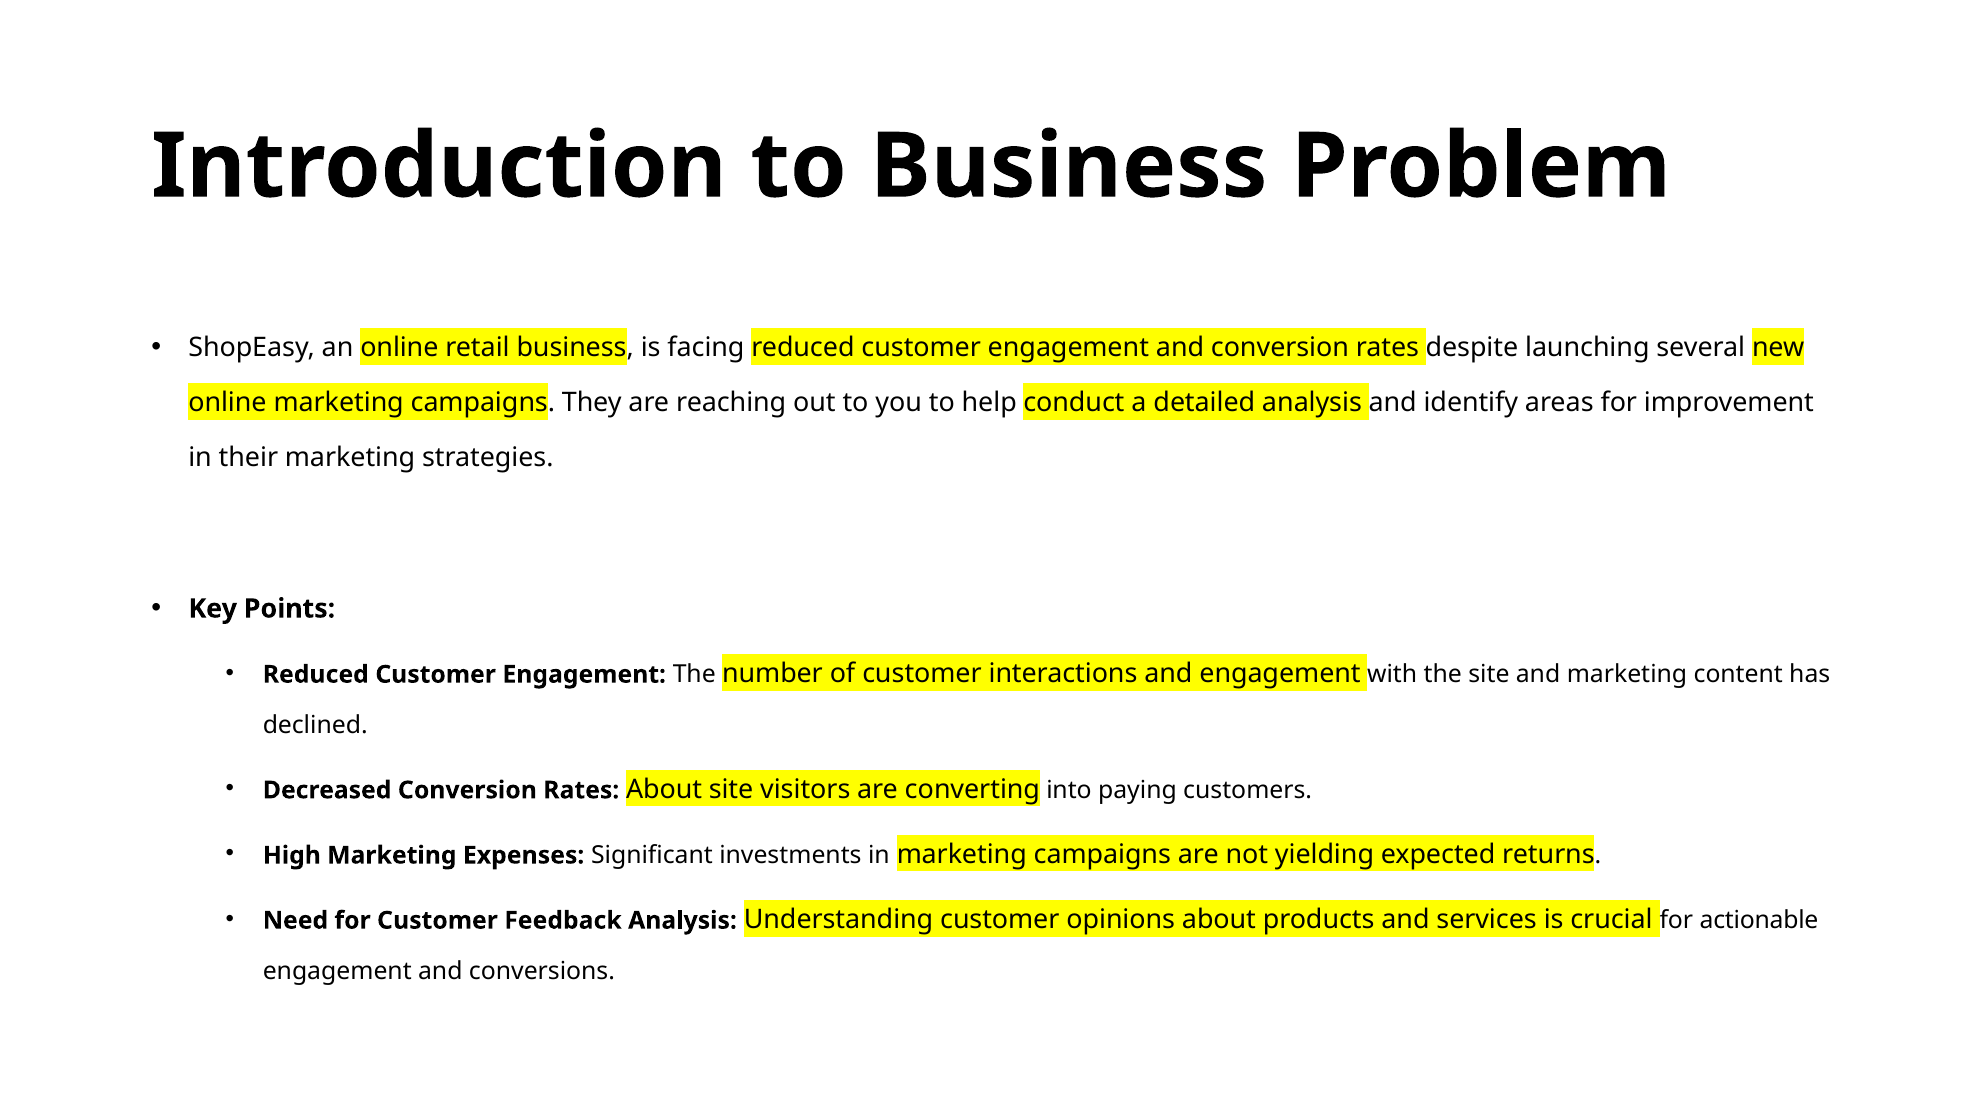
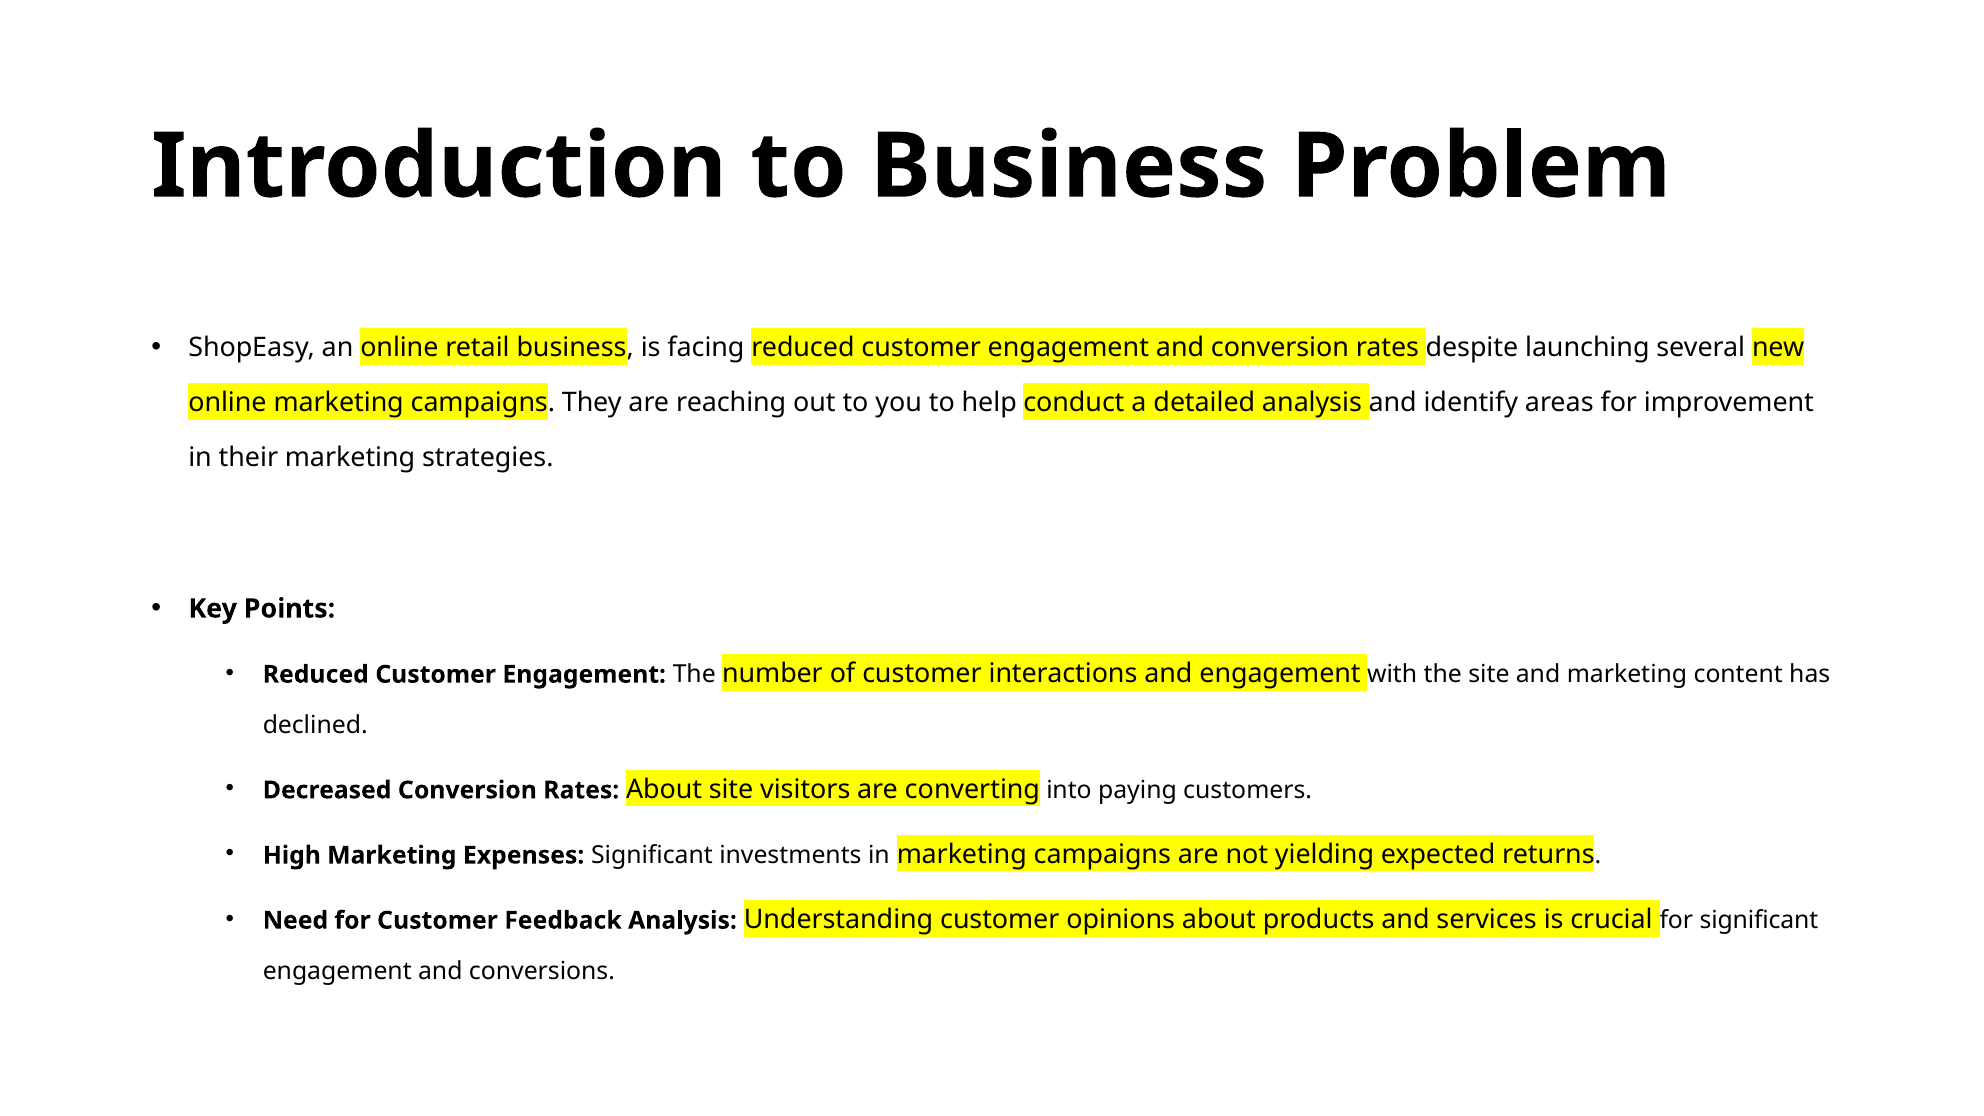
for actionable: actionable -> significant
